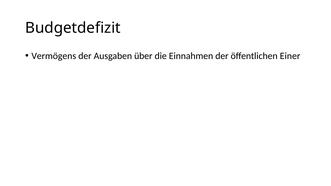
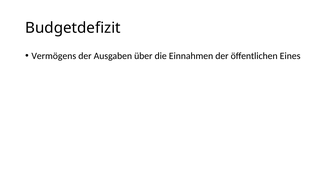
Einer: Einer -> Eines
